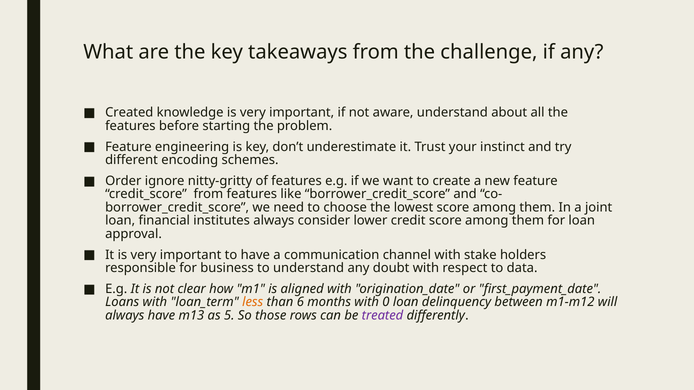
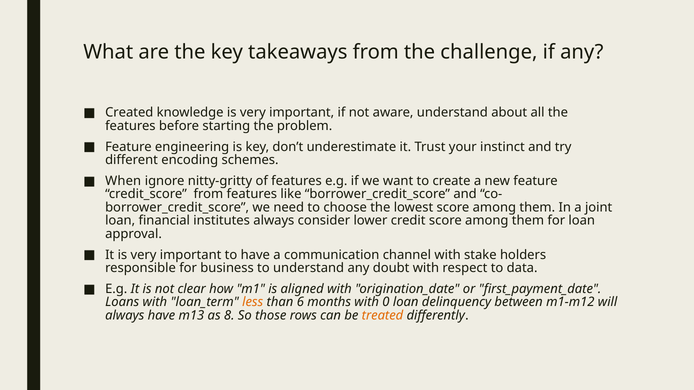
Order: Order -> When
5: 5 -> 8
treated colour: purple -> orange
